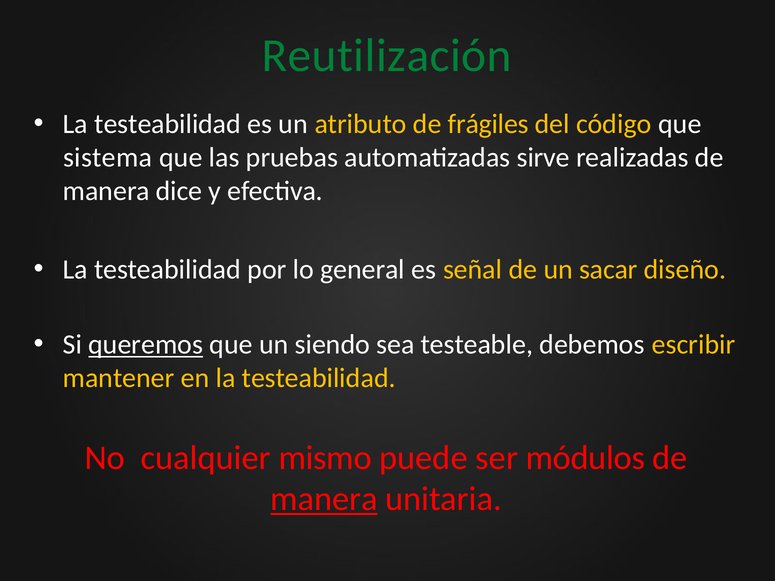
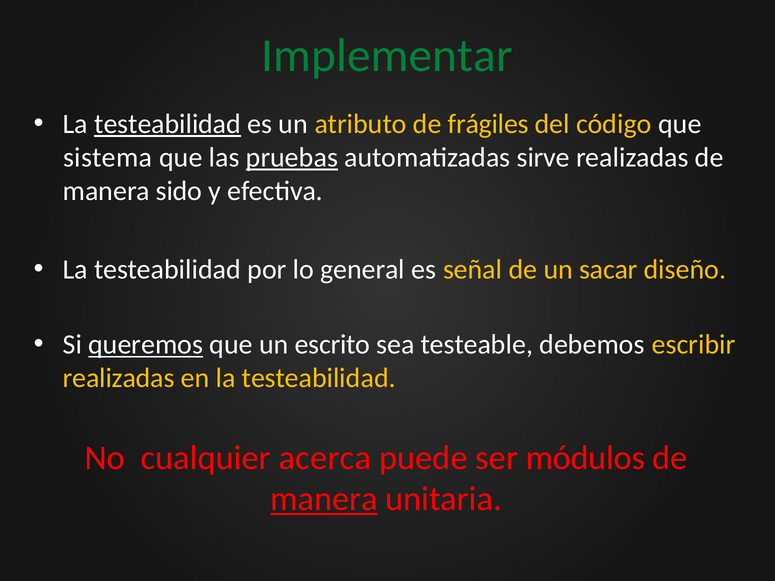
Reutilización: Reutilización -> Implementar
testeabilidad at (168, 124) underline: none -> present
pruebas underline: none -> present
dice: dice -> sido
siendo: siendo -> escrito
mantener at (119, 378): mantener -> realizadas
mismo: mismo -> acerca
